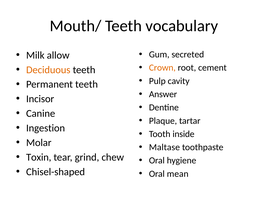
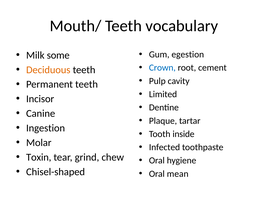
secreted: secreted -> egestion
allow: allow -> some
Crown colour: orange -> blue
Answer: Answer -> Limited
Maltase: Maltase -> Infected
